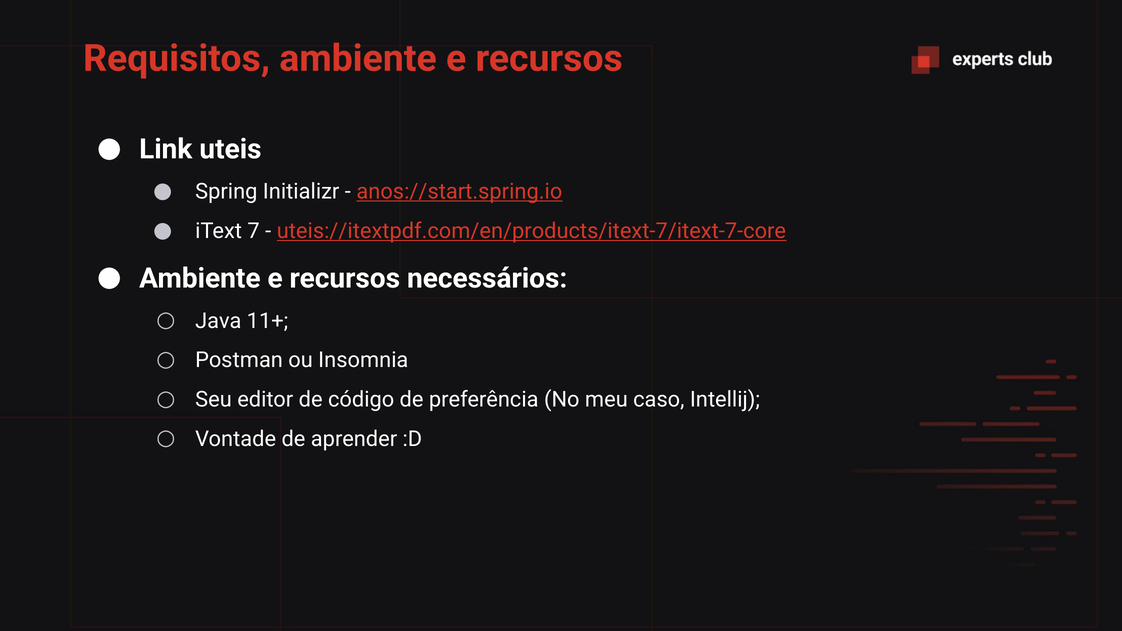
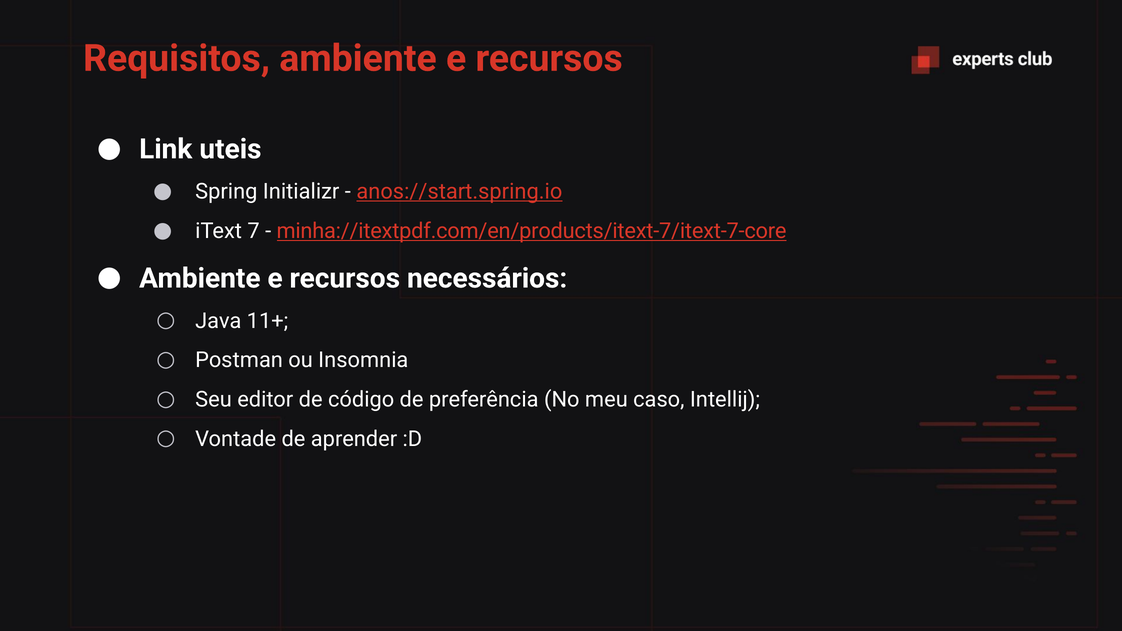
uteis://itextpdf.com/en/products/itext-7/itext-7-core: uteis://itextpdf.com/en/products/itext-7/itext-7-core -> minha://itextpdf.com/en/products/itext-7/itext-7-core
